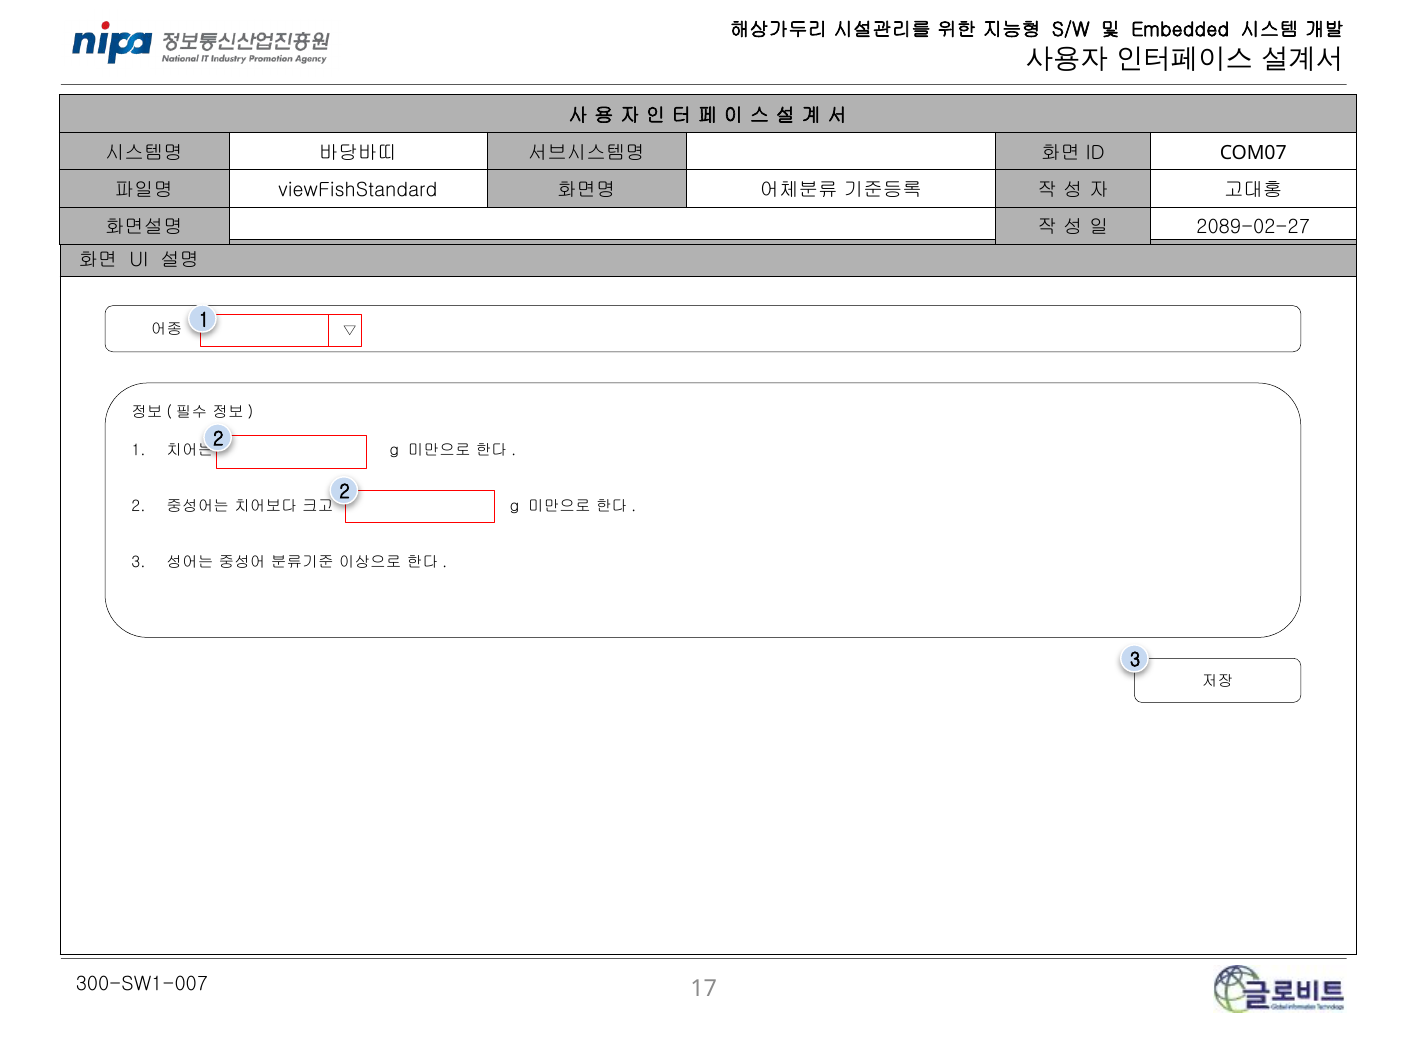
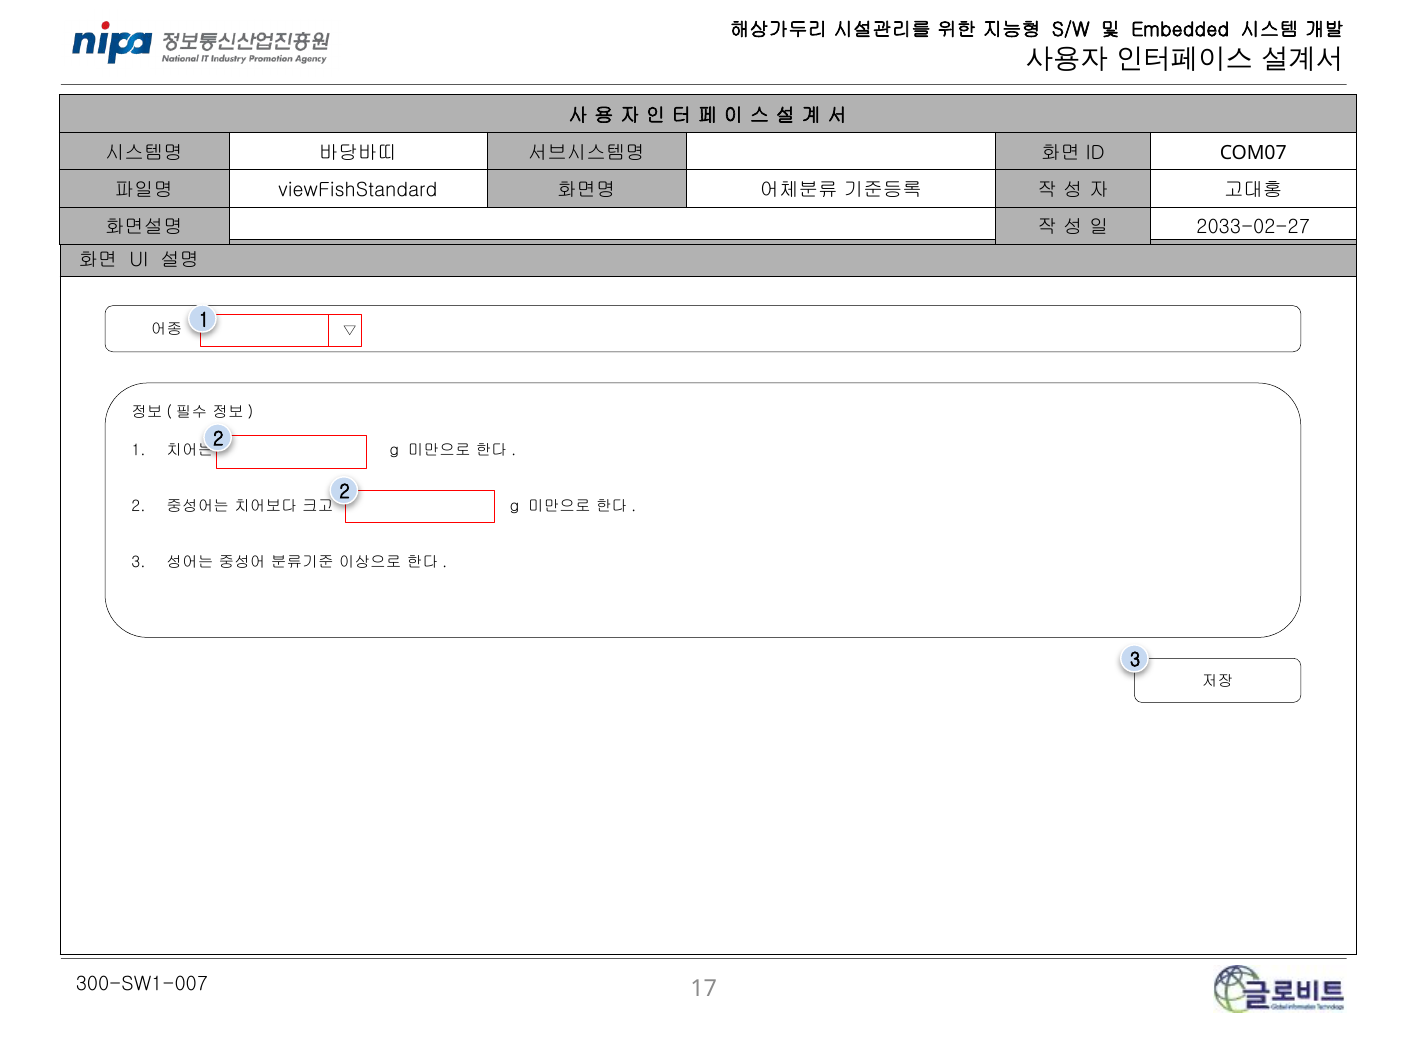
2089-02-27: 2089-02-27 -> 2033-02-27
